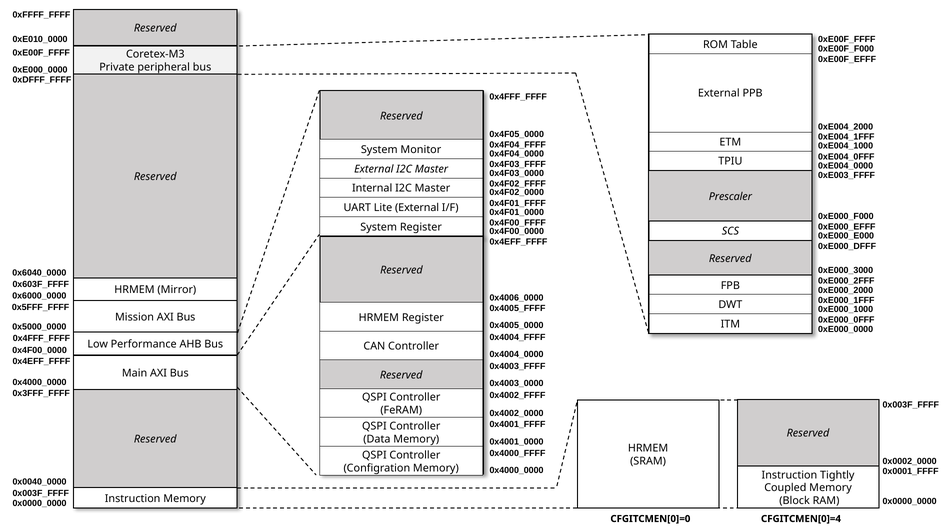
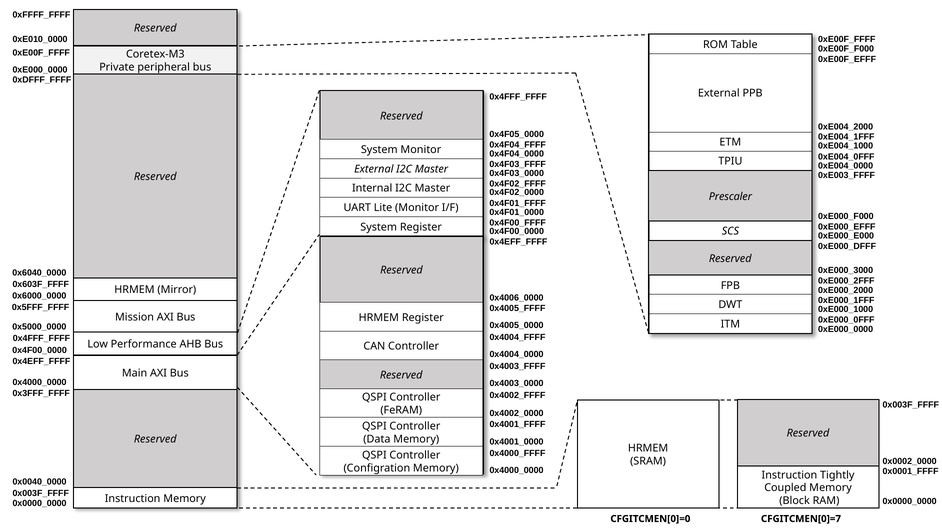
Lite External: External -> Monitor
CFGITCMEN[0]=4: CFGITCMEN[0]=4 -> CFGITCMEN[0]=7
